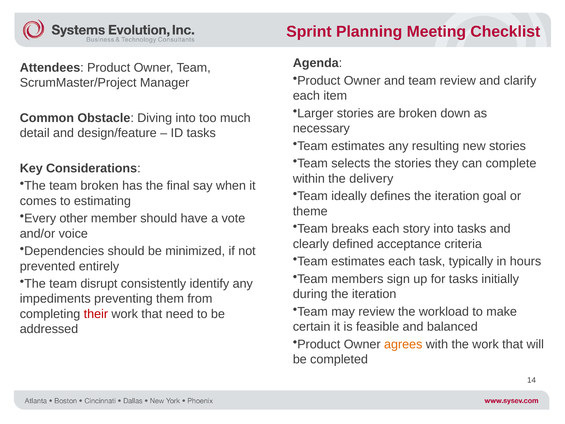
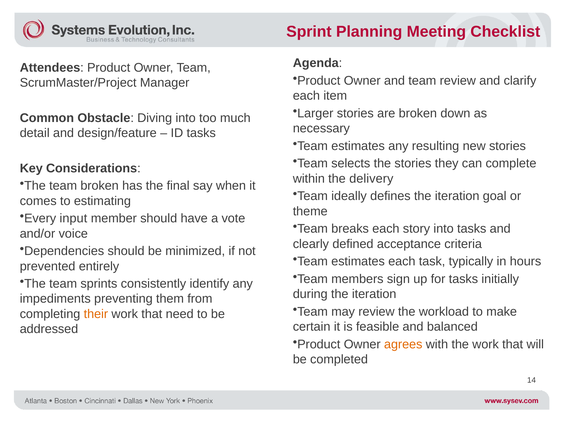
other: other -> input
disrupt: disrupt -> sprints
their colour: red -> orange
